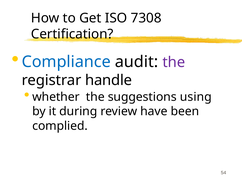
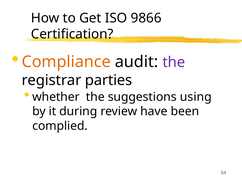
7308: 7308 -> 9866
Compliance colour: blue -> orange
handle: handle -> parties
